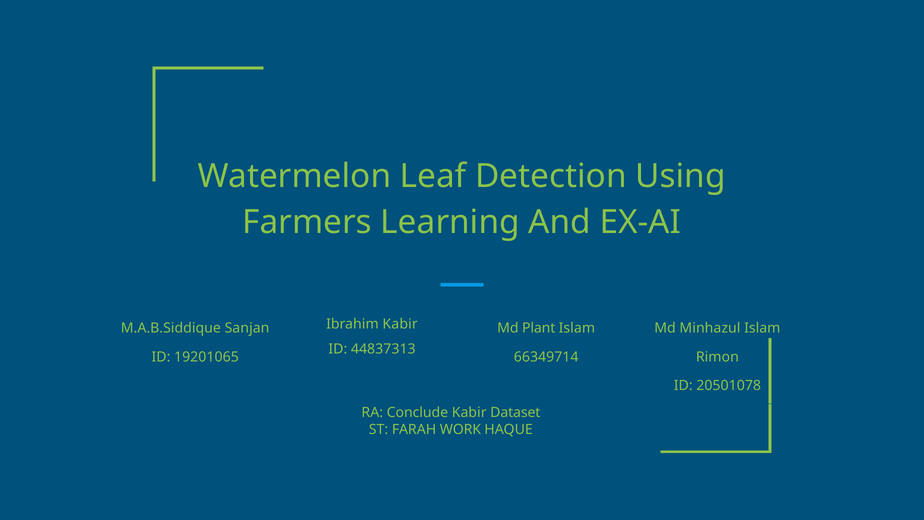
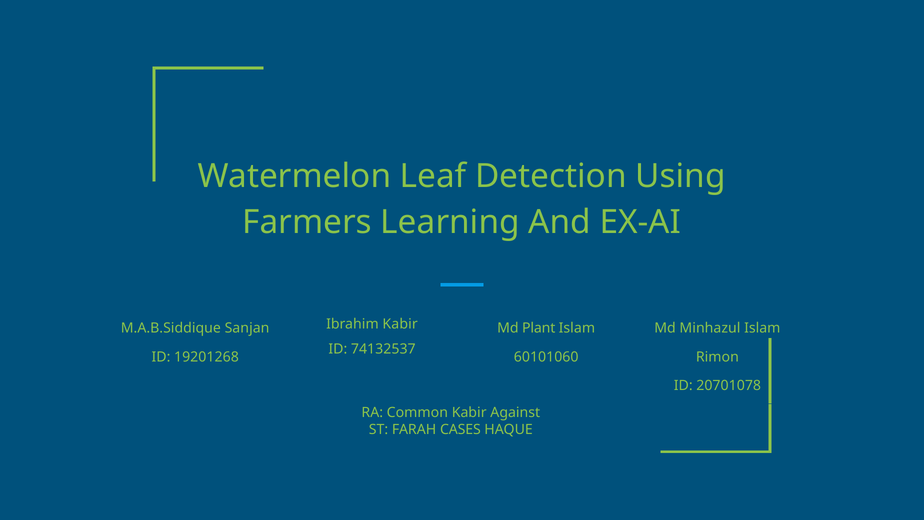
44837313: 44837313 -> 74132537
19201065: 19201065 -> 19201268
66349714: 66349714 -> 60101060
20501078: 20501078 -> 20701078
Conclude: Conclude -> Common
Dataset: Dataset -> Against
WORK: WORK -> CASES
